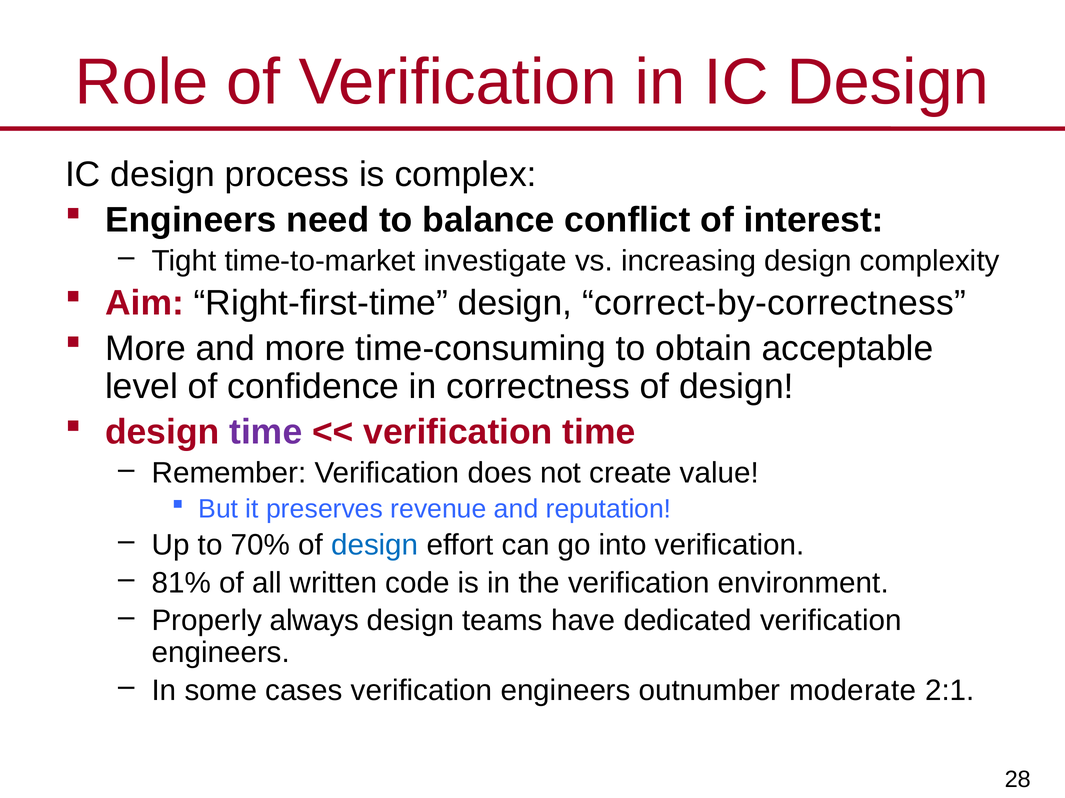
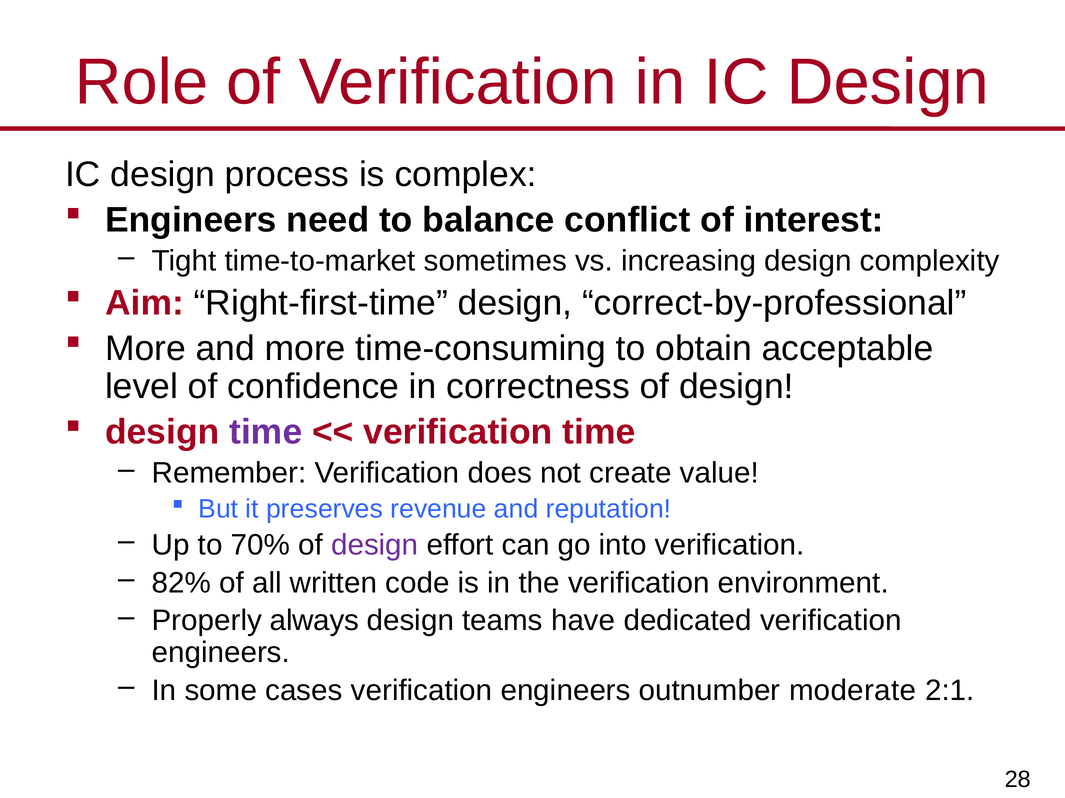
investigate: investigate -> sometimes
correct-by-correctness: correct-by-correctness -> correct-by-professional
design at (375, 545) colour: blue -> purple
81%: 81% -> 82%
